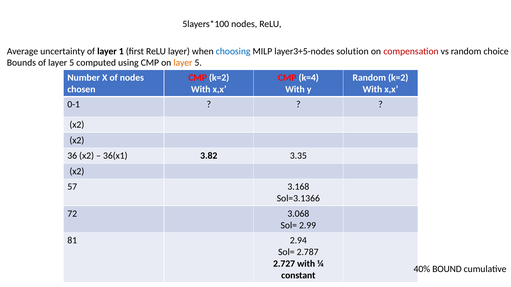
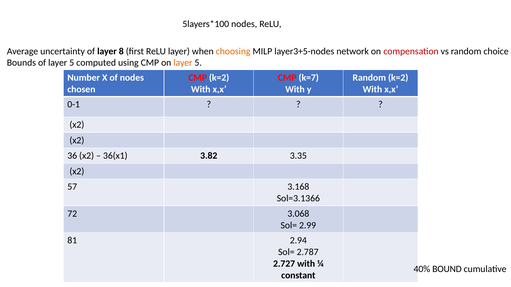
1: 1 -> 8
choosing colour: blue -> orange
solution: solution -> network
k=4: k=4 -> k=7
